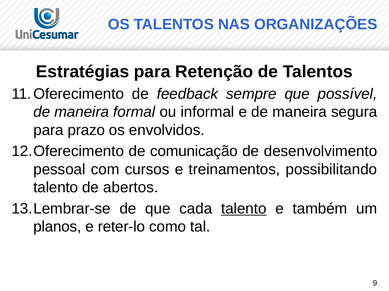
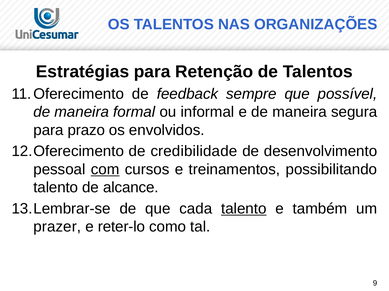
comunicação: comunicação -> credibilidade
com underline: none -> present
abertos: abertos -> alcance
planos: planos -> prazer
